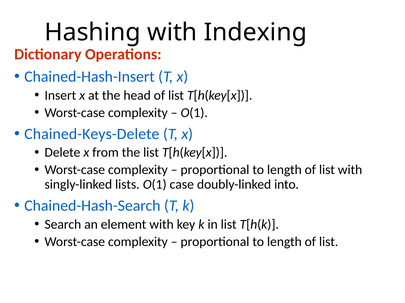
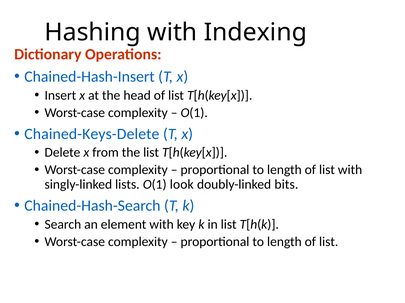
case: case -> look
into: into -> bits
